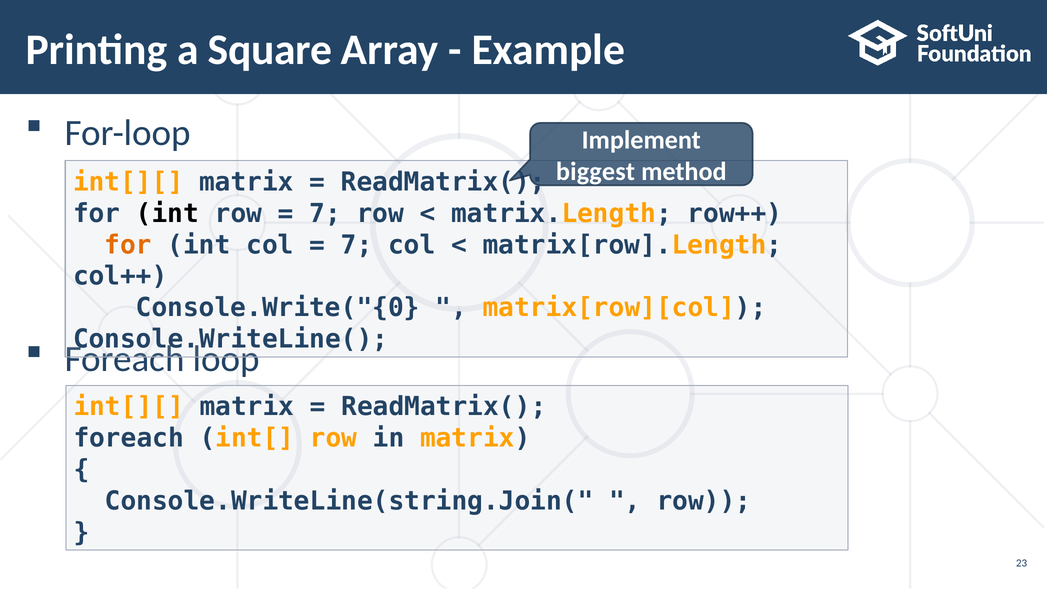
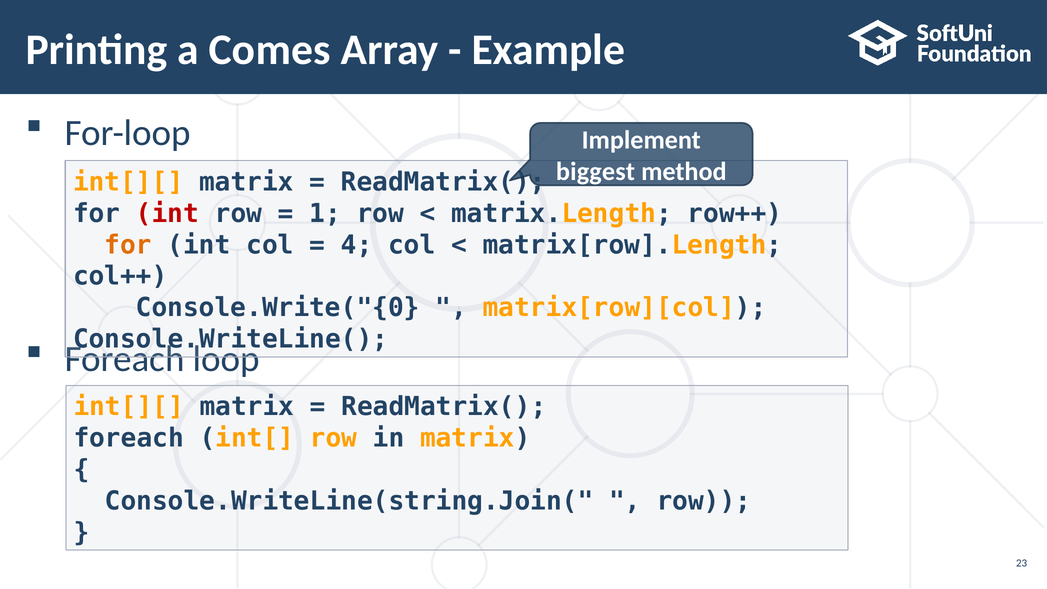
Square: Square -> Comes
int at (167, 214) colour: black -> red
7 at (325, 214): 7 -> 1
7 at (357, 245): 7 -> 4
